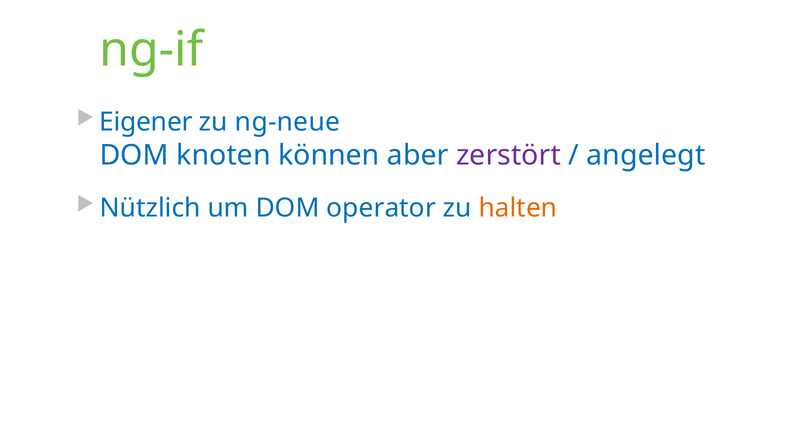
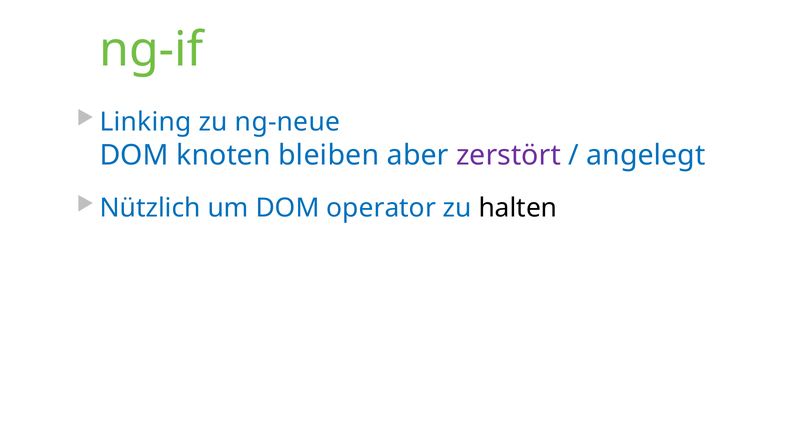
Eigener: Eigener -> Linking
können: können -> bleiben
halten colour: orange -> black
